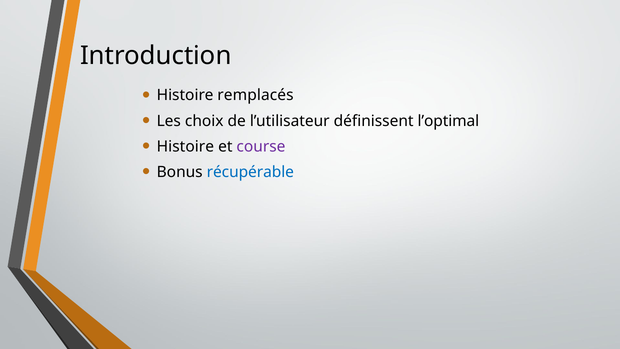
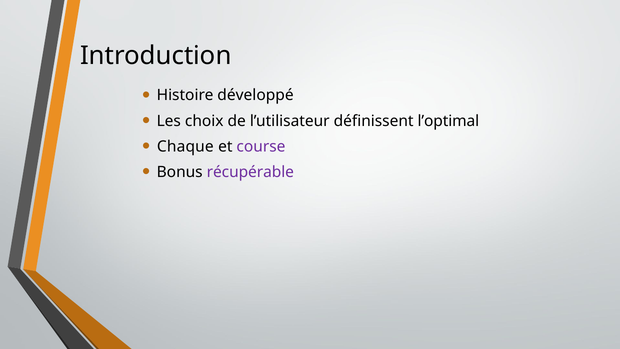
remplacés: remplacés -> développé
Histoire at (185, 146): Histoire -> Chaque
récupérable colour: blue -> purple
